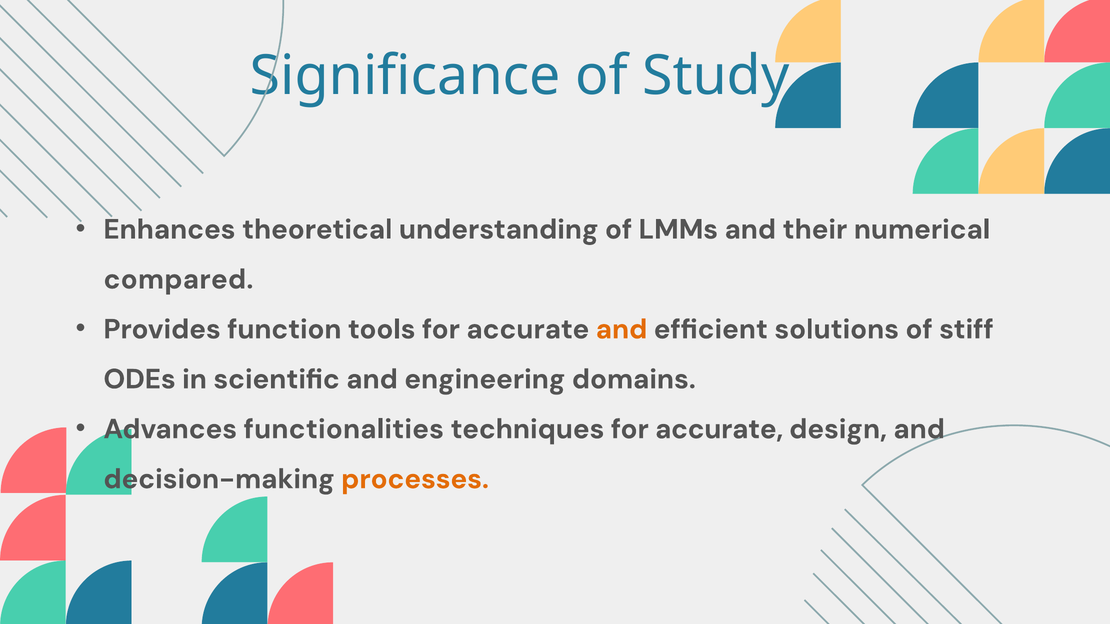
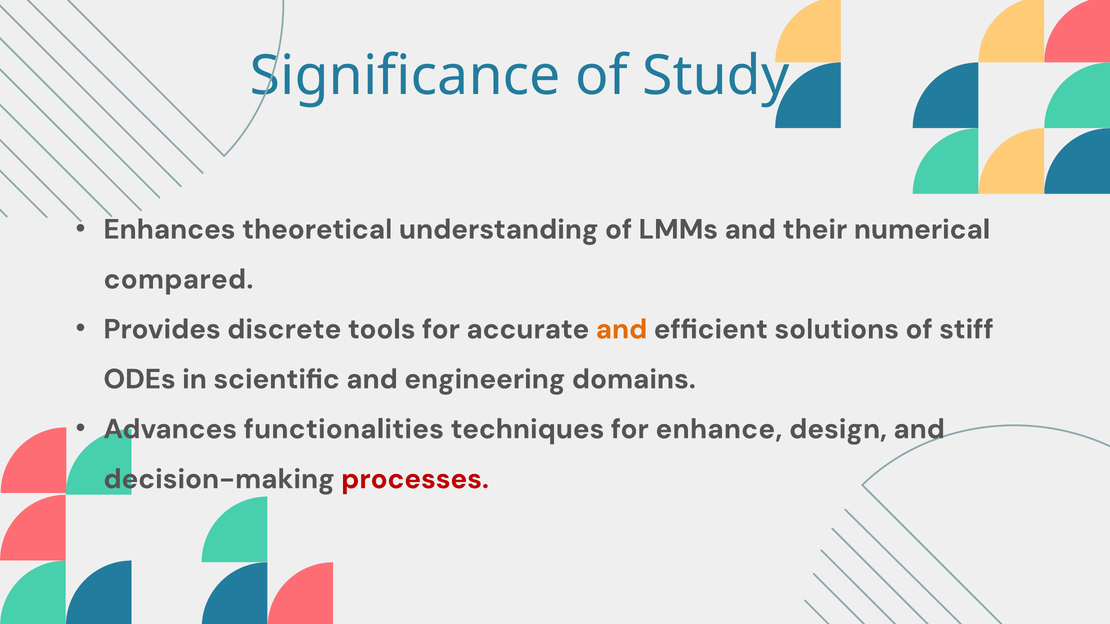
function: function -> discrete
techniques for accurate: accurate -> enhance
processes colour: orange -> red
